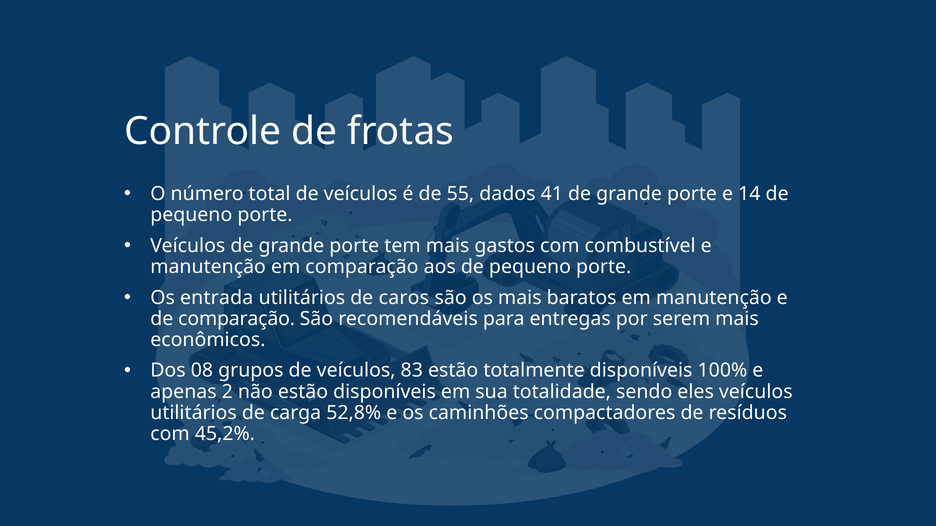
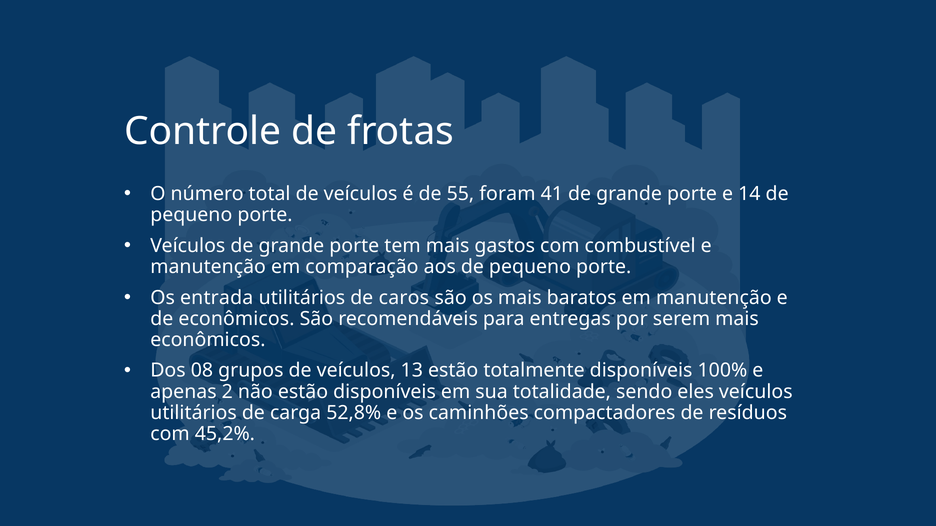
dados: dados -> foram
de comparação: comparação -> econômicos
83: 83 -> 13
